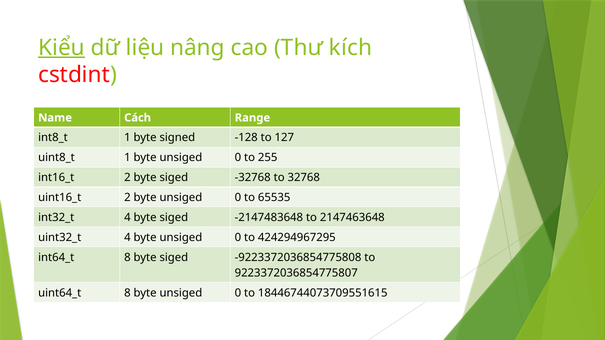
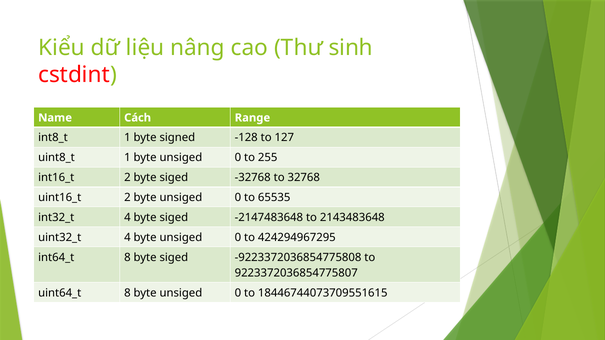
Kiểu underline: present -> none
kích: kích -> sinh
2147463648: 2147463648 -> 2143483648
